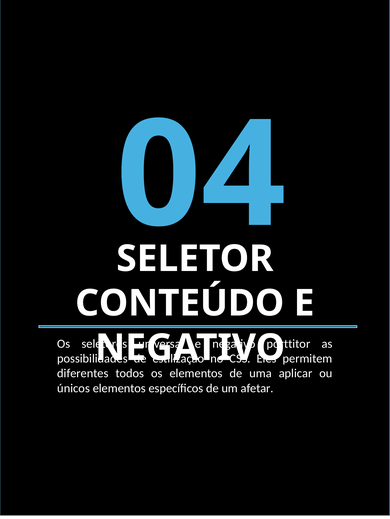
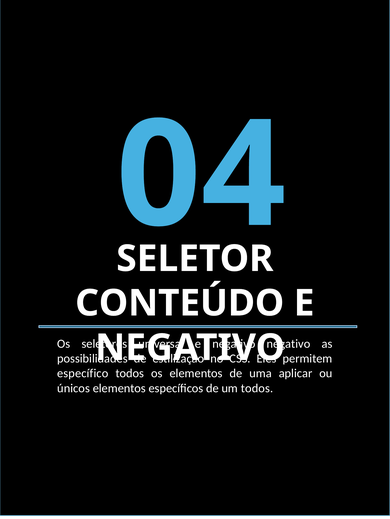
porttitor at (288, 344): porttitor -> negativo
diferentes: diferentes -> específico
um afetar: afetar -> todos
